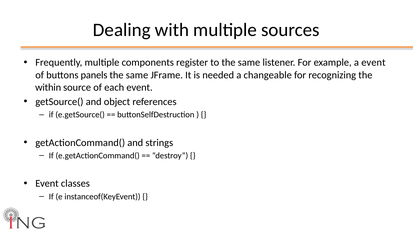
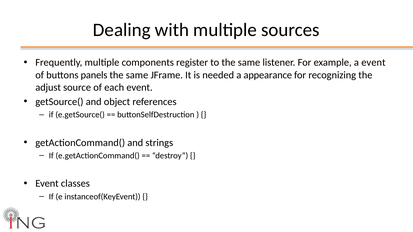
changeable: changeable -> appearance
within: within -> adjust
